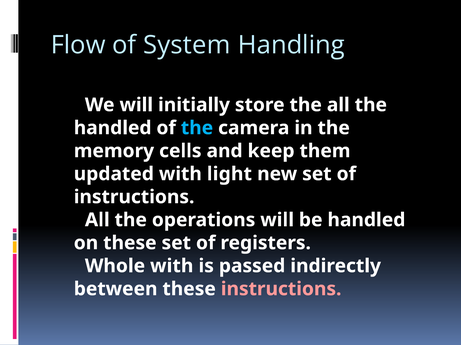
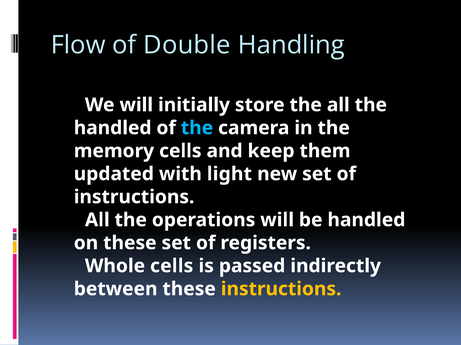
System: System -> Double
Whole with: with -> cells
instructions at (281, 290) colour: pink -> yellow
